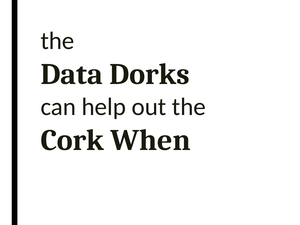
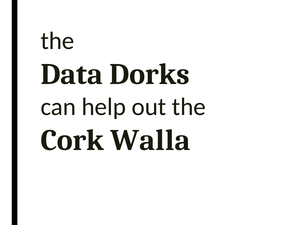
When: When -> Walla
